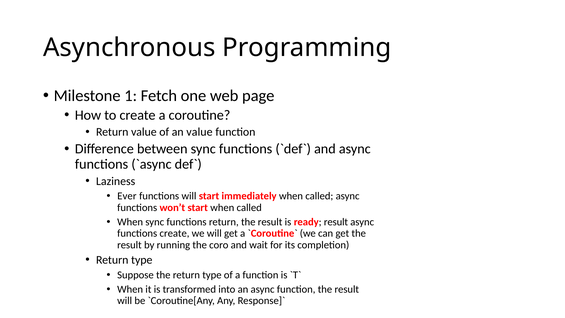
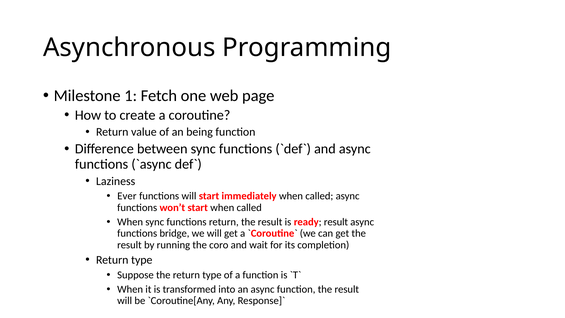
an value: value -> being
functions create: create -> bridge
